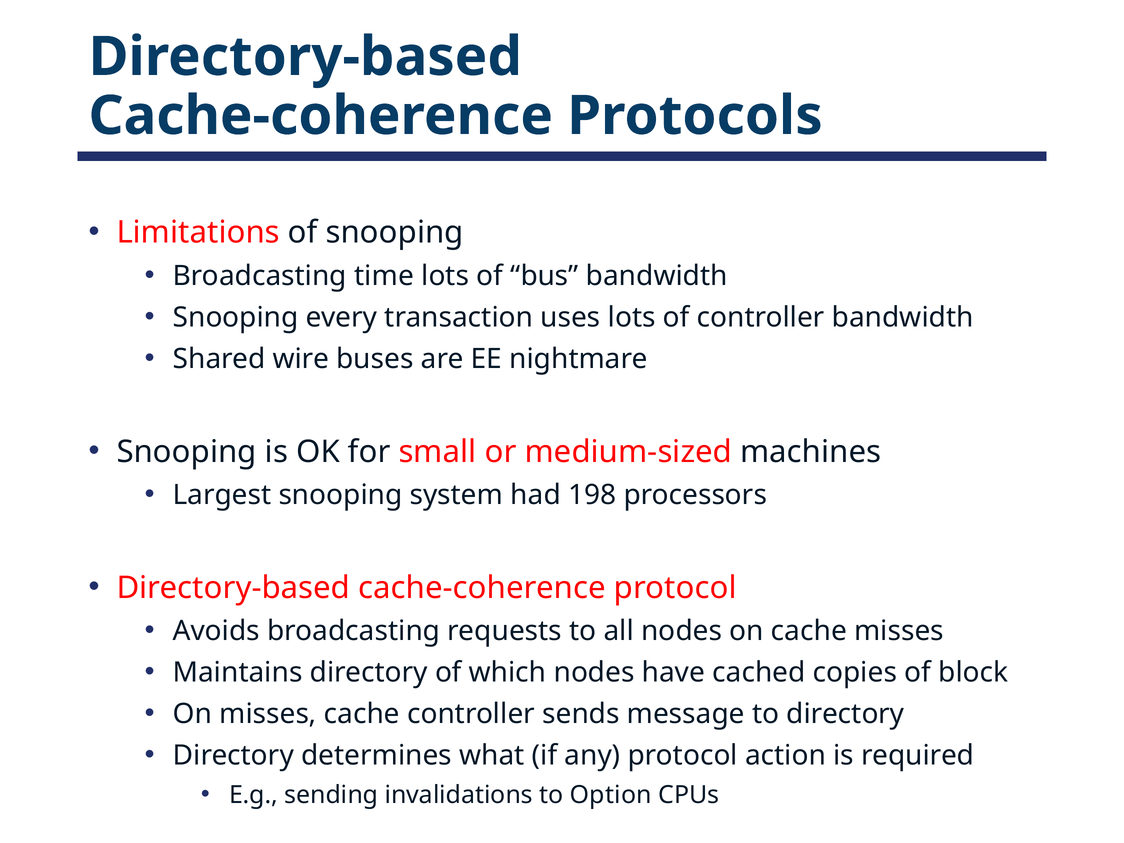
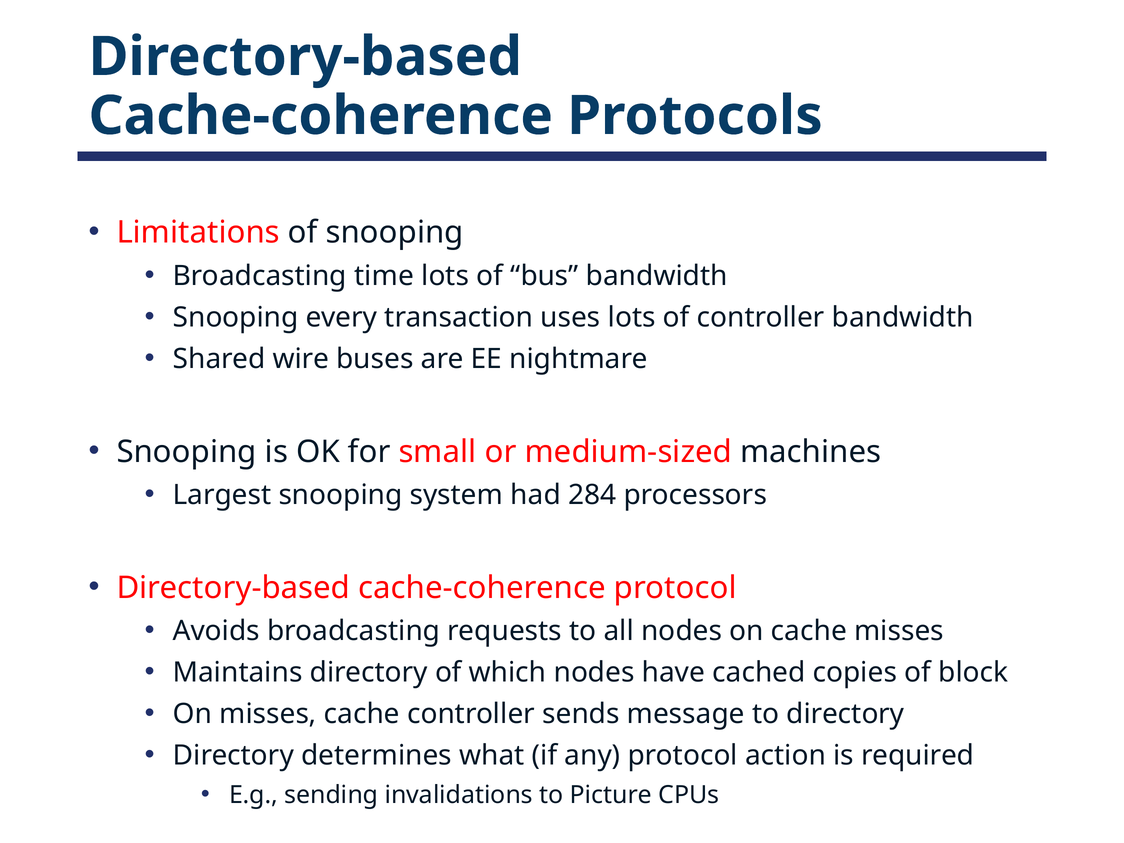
198: 198 -> 284
Option: Option -> Picture
